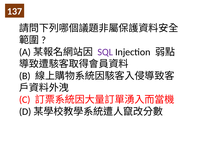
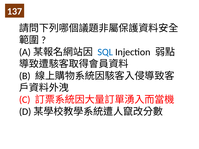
SQL colour: purple -> blue
